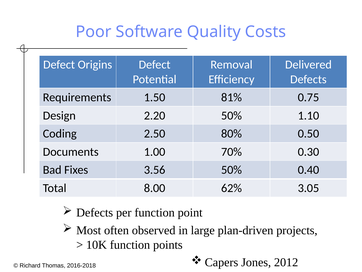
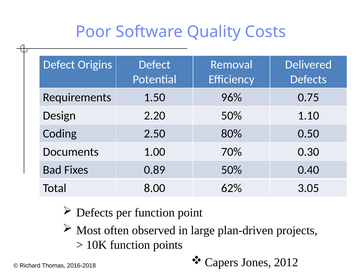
81%: 81% -> 96%
3.56: 3.56 -> 0.89
